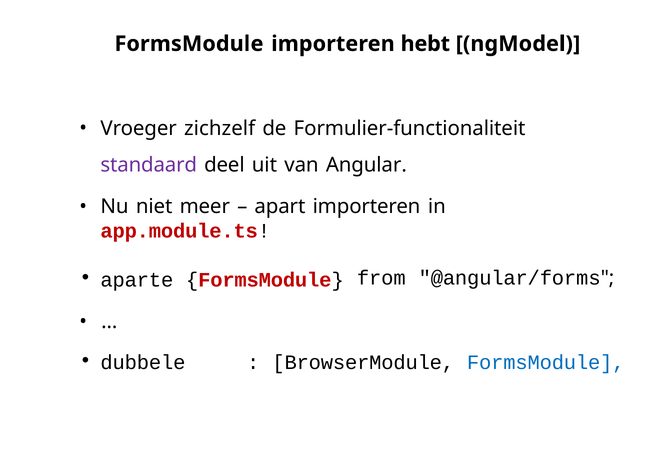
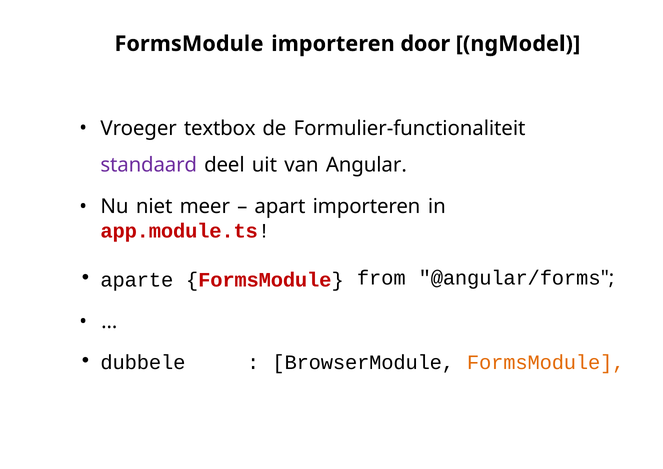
hebt: hebt -> door
zichzelf: zichzelf -> textbox
FormsModule at (546, 363) colour: blue -> orange
